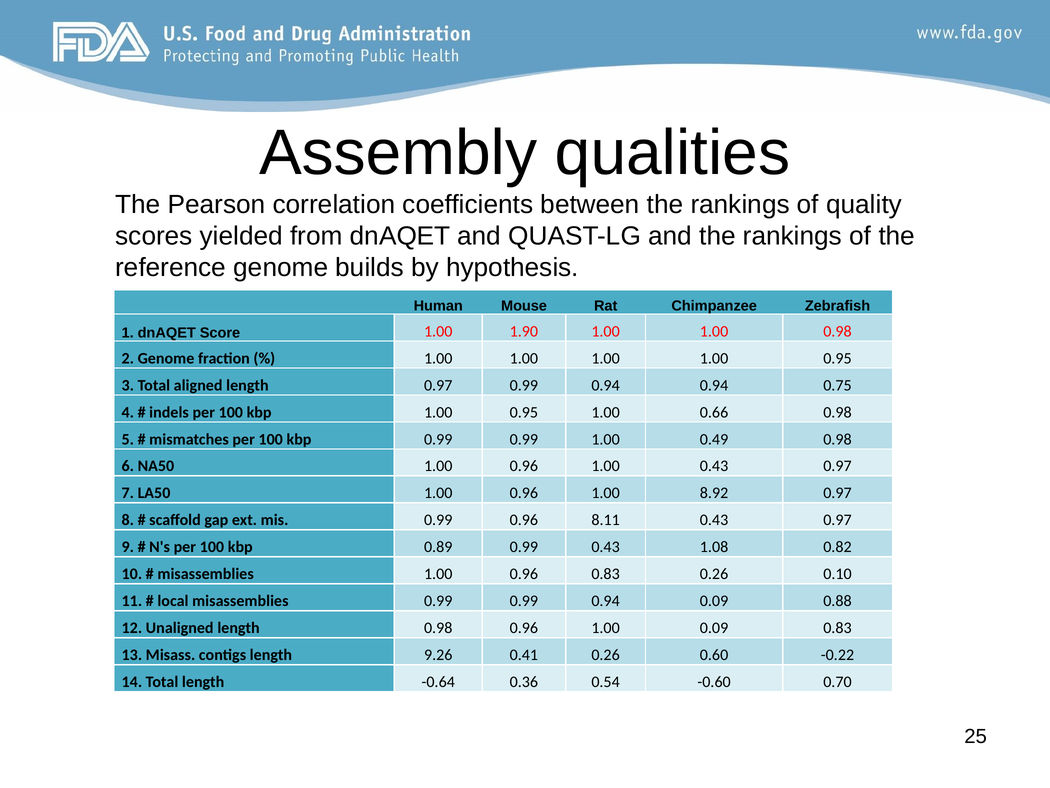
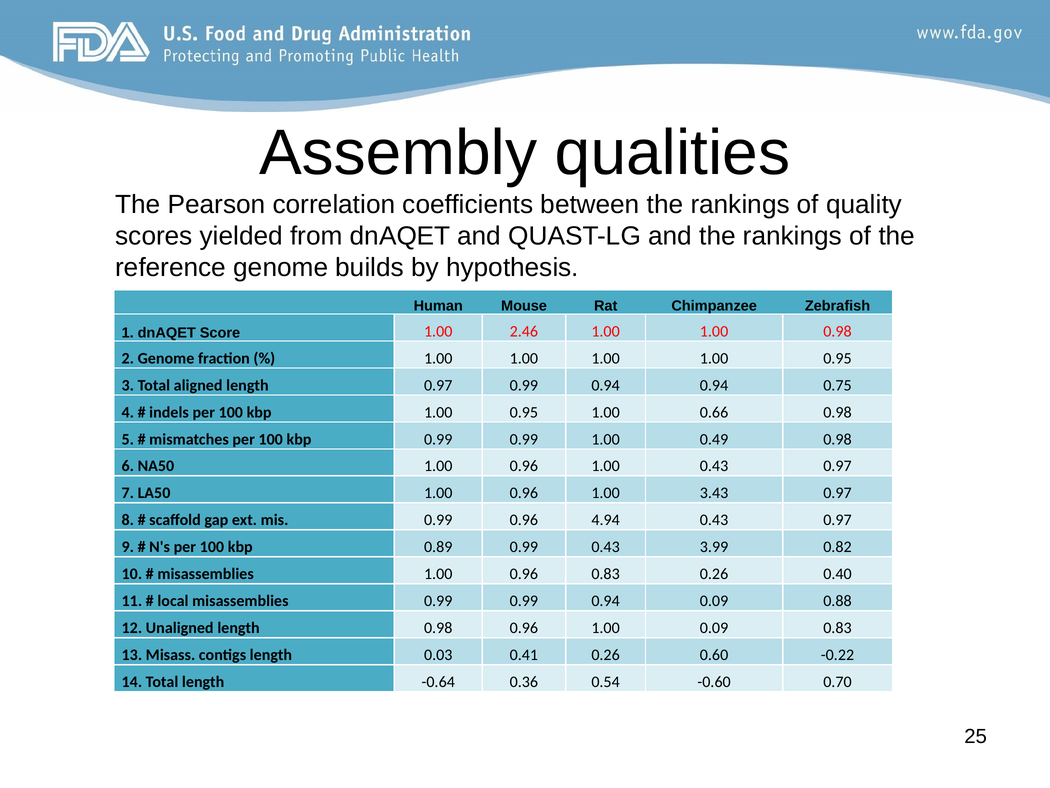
1.90: 1.90 -> 2.46
8.92: 8.92 -> 3.43
8.11: 8.11 -> 4.94
1.08: 1.08 -> 3.99
0.10: 0.10 -> 0.40
9.26: 9.26 -> 0.03
